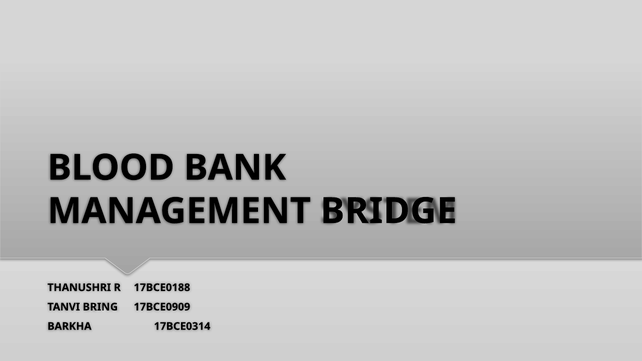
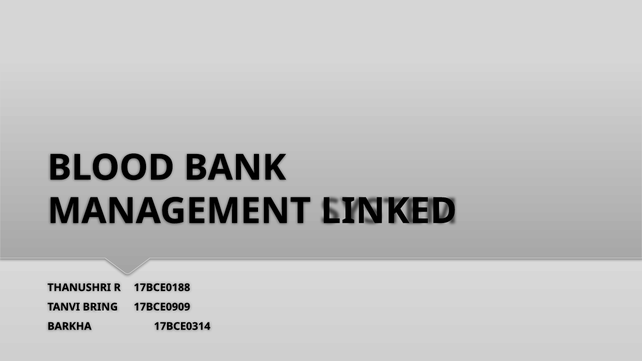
BRIDGE: BRIDGE -> LINKED
